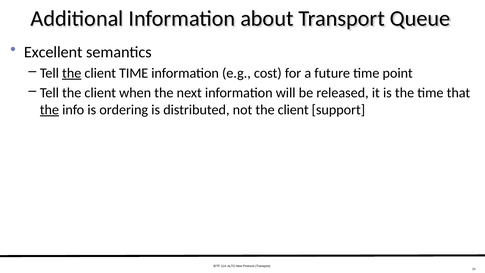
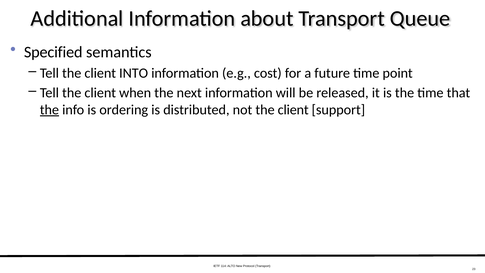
Excellent: Excellent -> Specified
the at (72, 73) underline: present -> none
client TIME: TIME -> INTO
